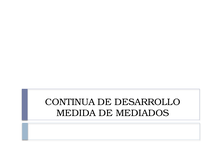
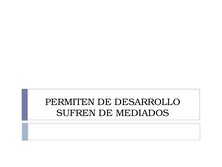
CONTINUA: CONTINUA -> PERMITEN
MEDIDA: MEDIDA -> SUFREN
